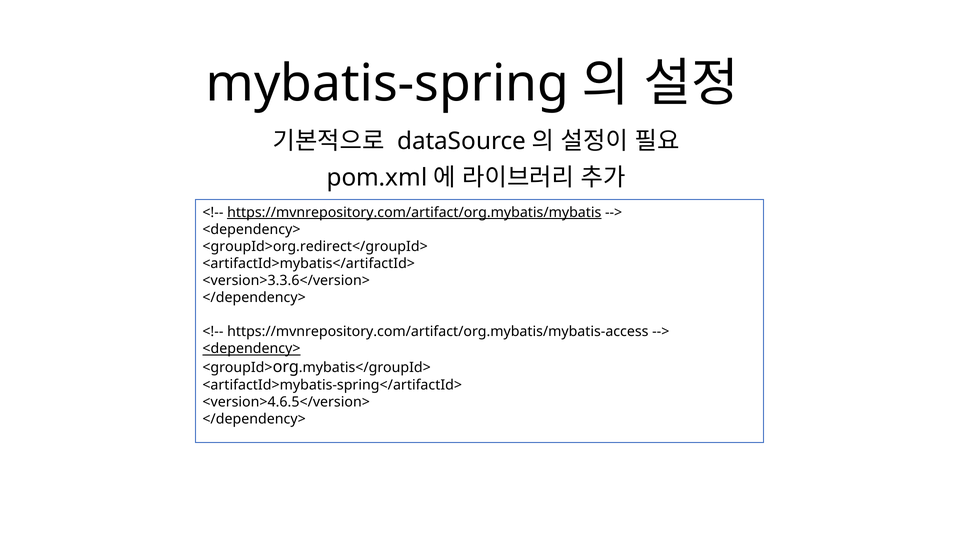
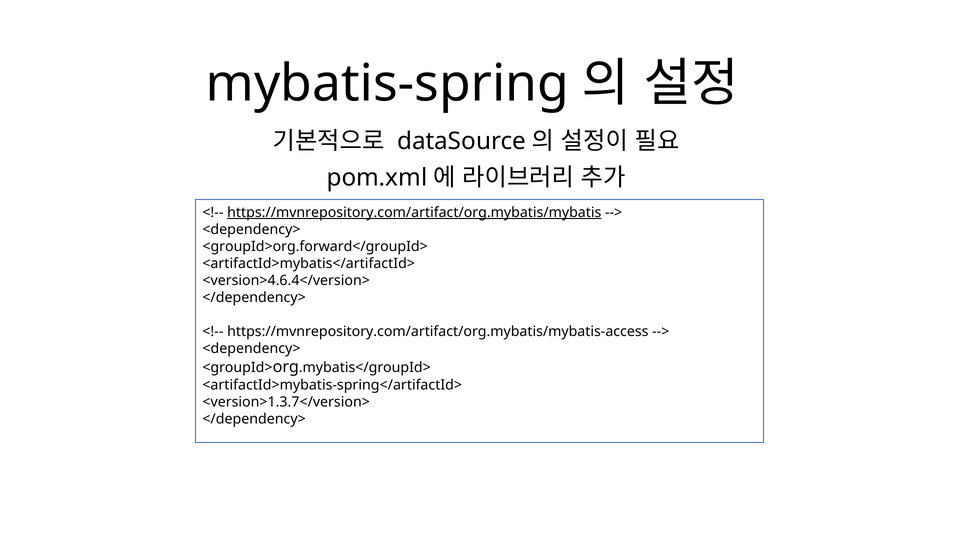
<groupId>org.redirect</groupId>: <groupId>org.redirect</groupId> -> <groupId>org.forward</groupId>
<version>3.3.6</version>: <version>3.3.6</version> -> <version>4.6.4</version>
<dependency> at (251, 349) underline: present -> none
<version>4.6.5</version>: <version>4.6.5</version> -> <version>1.3.7</version>
